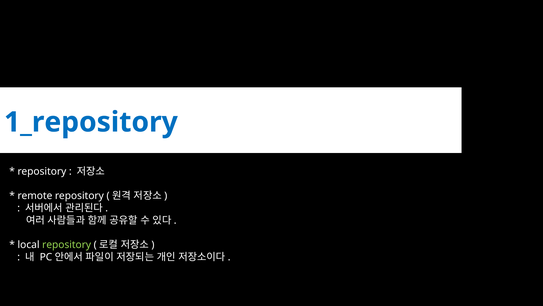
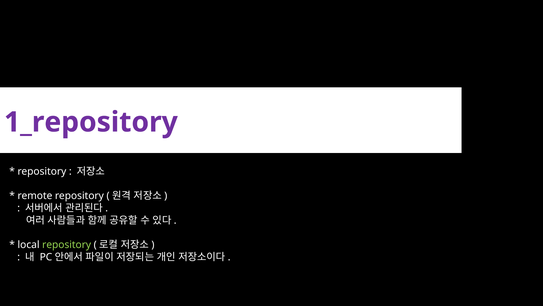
1_repository colour: blue -> purple
